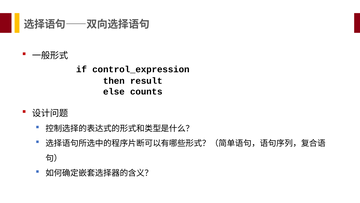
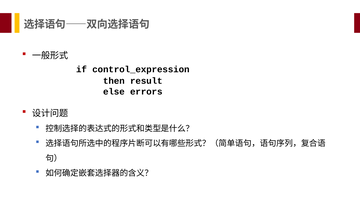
counts: counts -> errors
